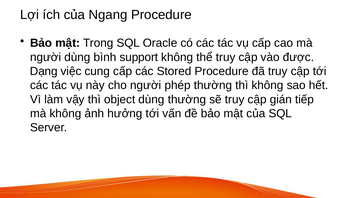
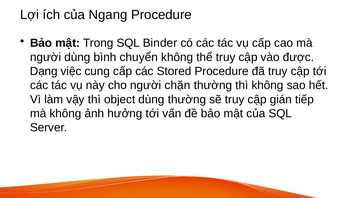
Oracle: Oracle -> Binder
support: support -> chuyển
phép: phép -> chặn
